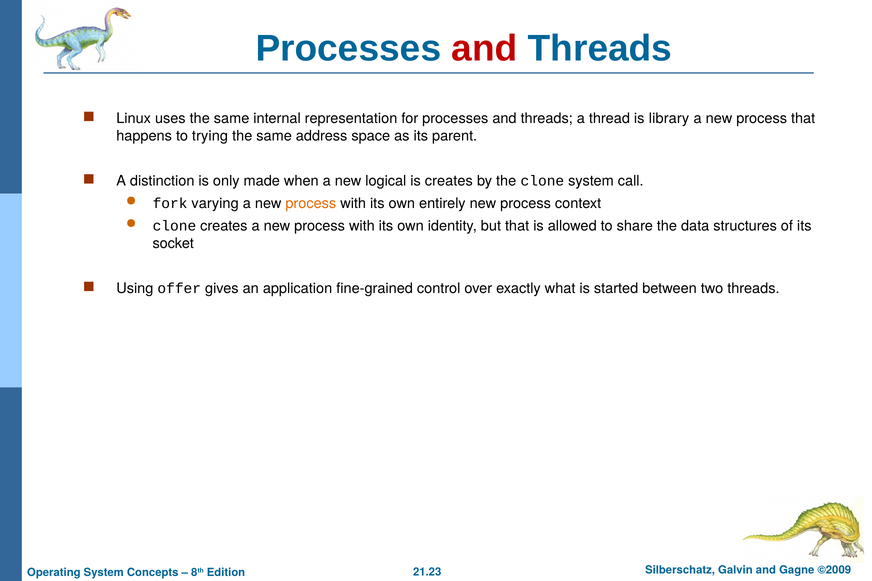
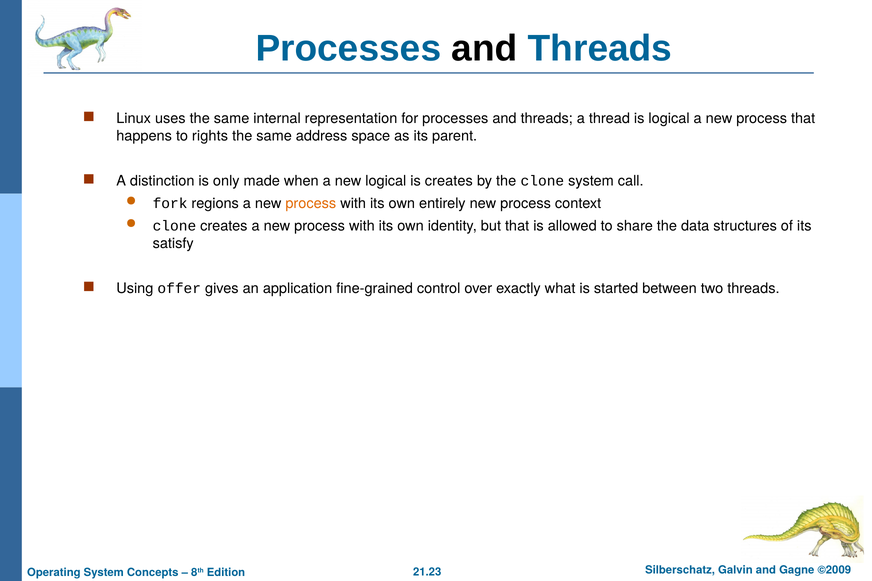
and at (484, 48) colour: red -> black
is library: library -> logical
trying: trying -> rights
varying: varying -> regions
socket: socket -> satisfy
